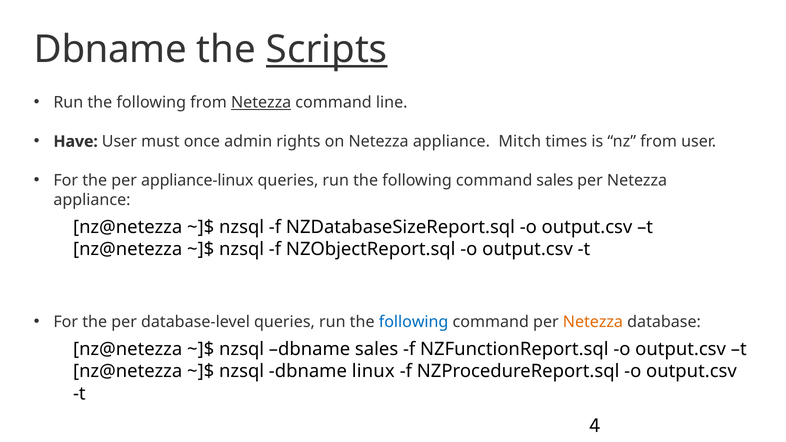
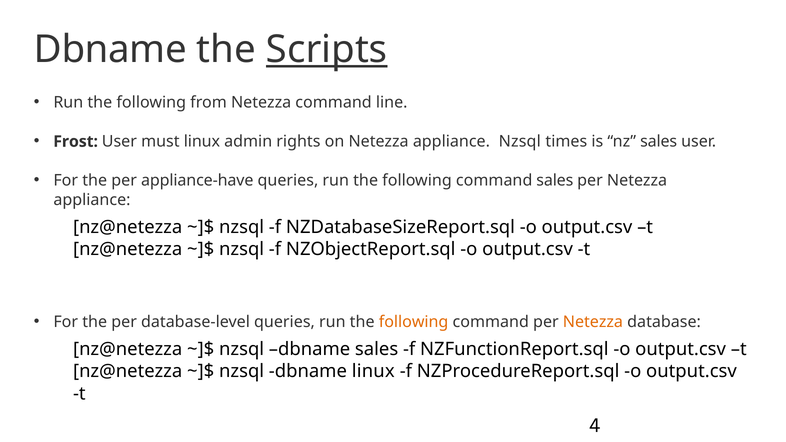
Netezza at (261, 103) underline: present -> none
Have: Have -> Frost
must once: once -> linux
appliance Mitch: Mitch -> Nzsql
nz from: from -> sales
appliance-linux: appliance-linux -> appliance-have
following at (414, 322) colour: blue -> orange
